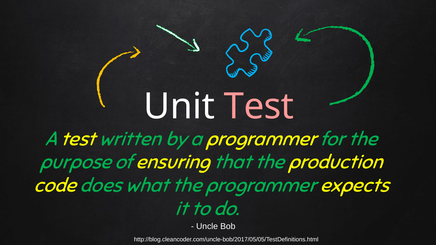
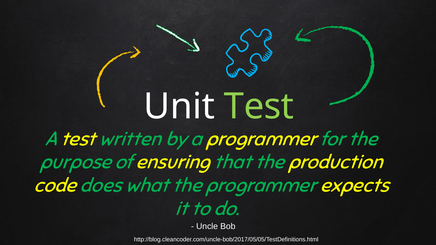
Test at (259, 106) colour: pink -> light green
